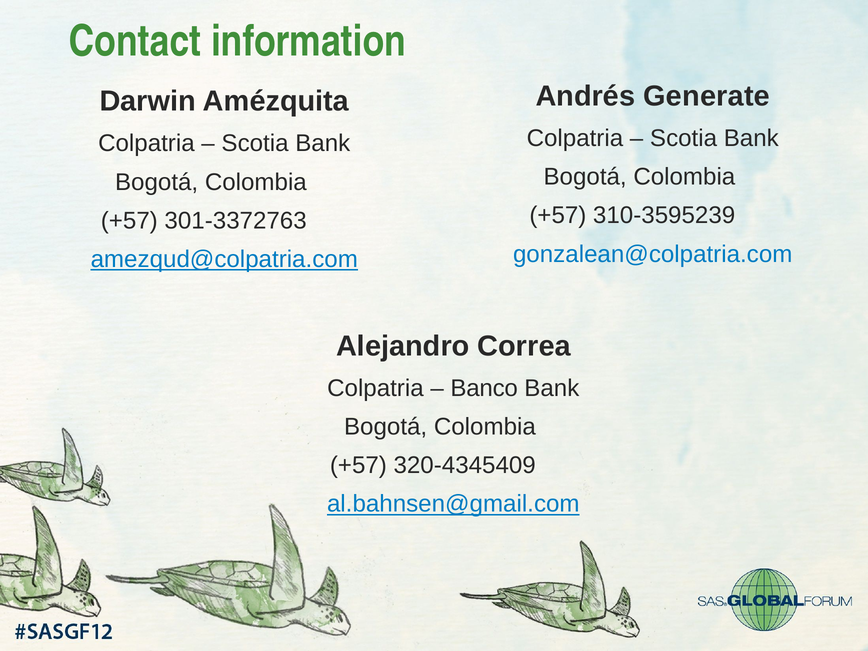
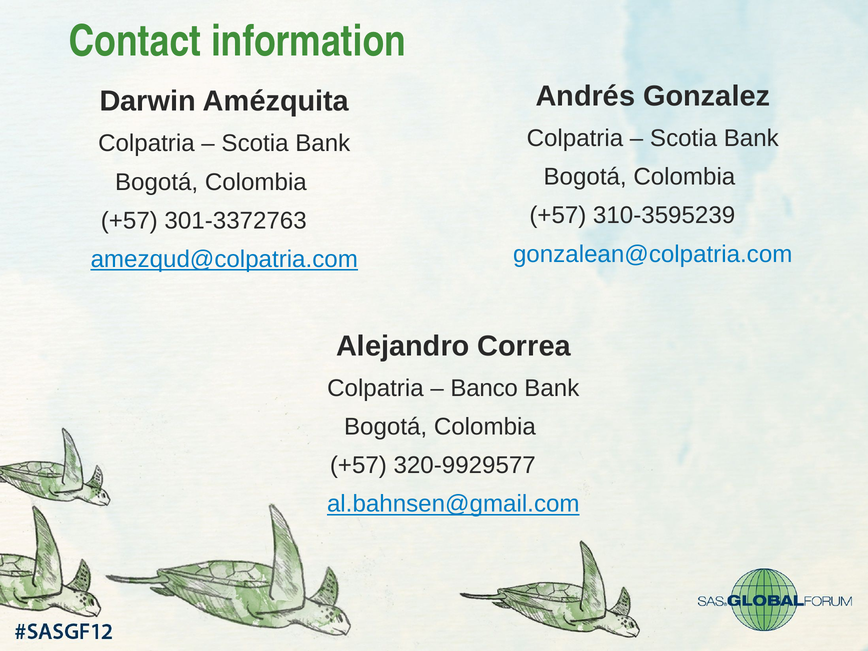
Generate: Generate -> Gonzalez
320-4345409: 320-4345409 -> 320-9929577
